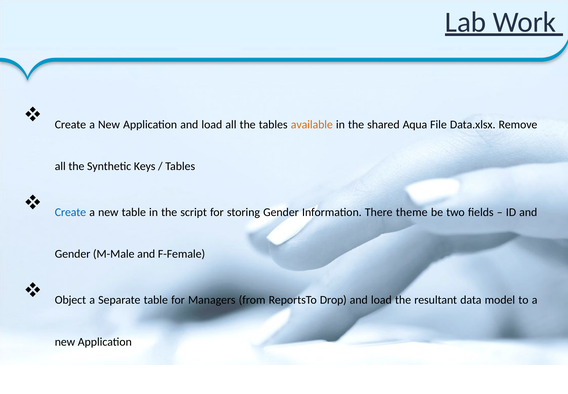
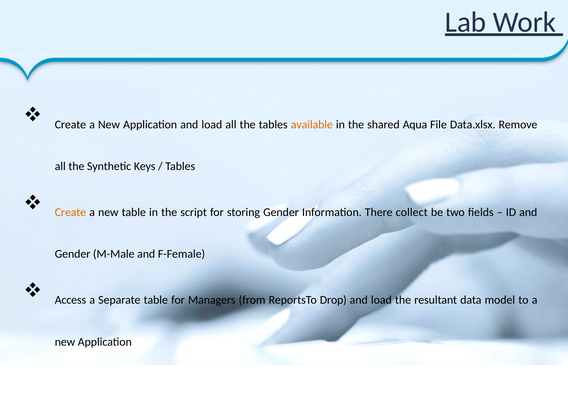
Create at (70, 212) colour: blue -> orange
theme: theme -> collect
Object: Object -> Access
